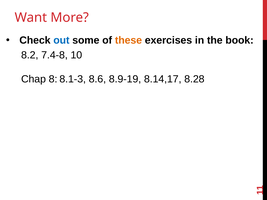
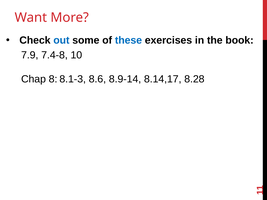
these colour: orange -> blue
8.2: 8.2 -> 7.9
8.9-19: 8.9-19 -> 8.9-14
